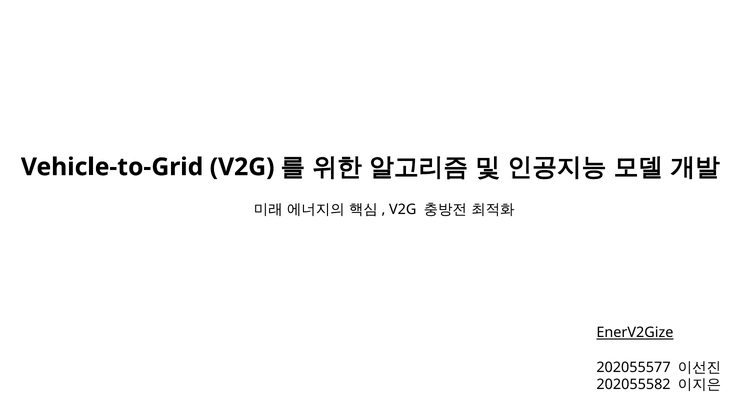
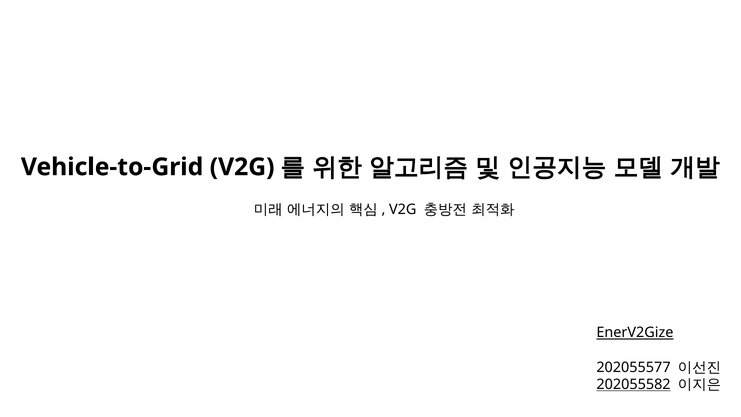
202055582 underline: none -> present
